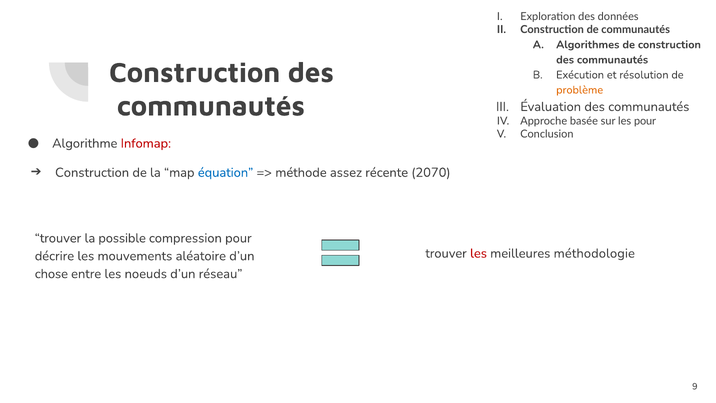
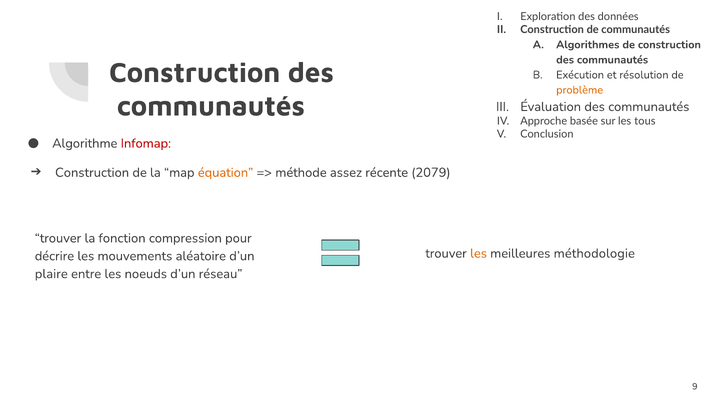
les pour: pour -> tous
équation colour: blue -> orange
2070: 2070 -> 2079
possible: possible -> fonction
les at (479, 253) colour: red -> orange
chose: chose -> plaire
